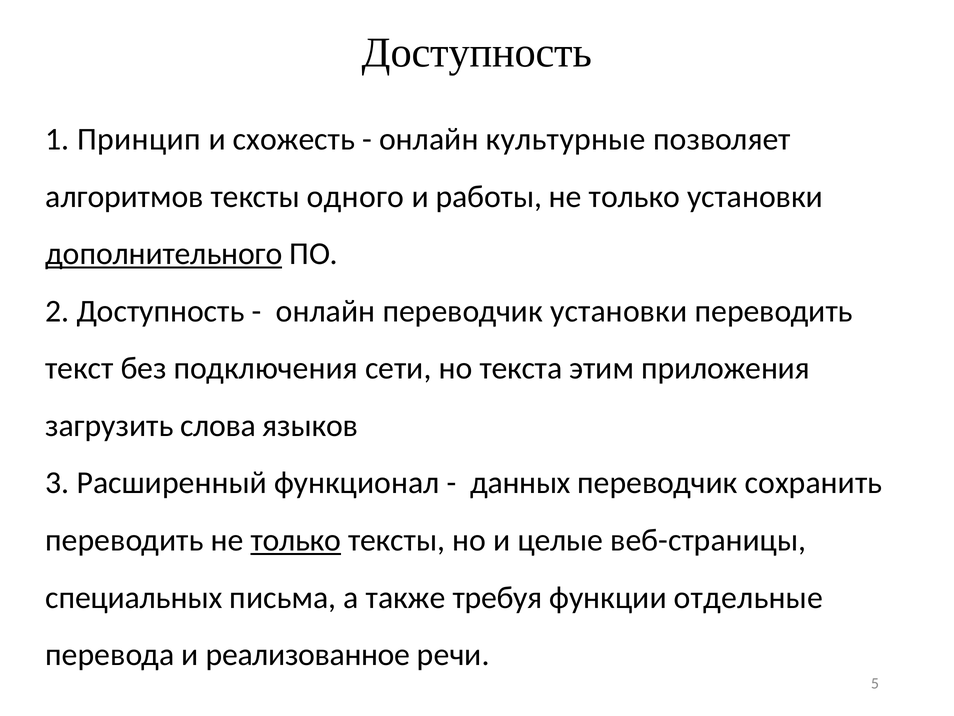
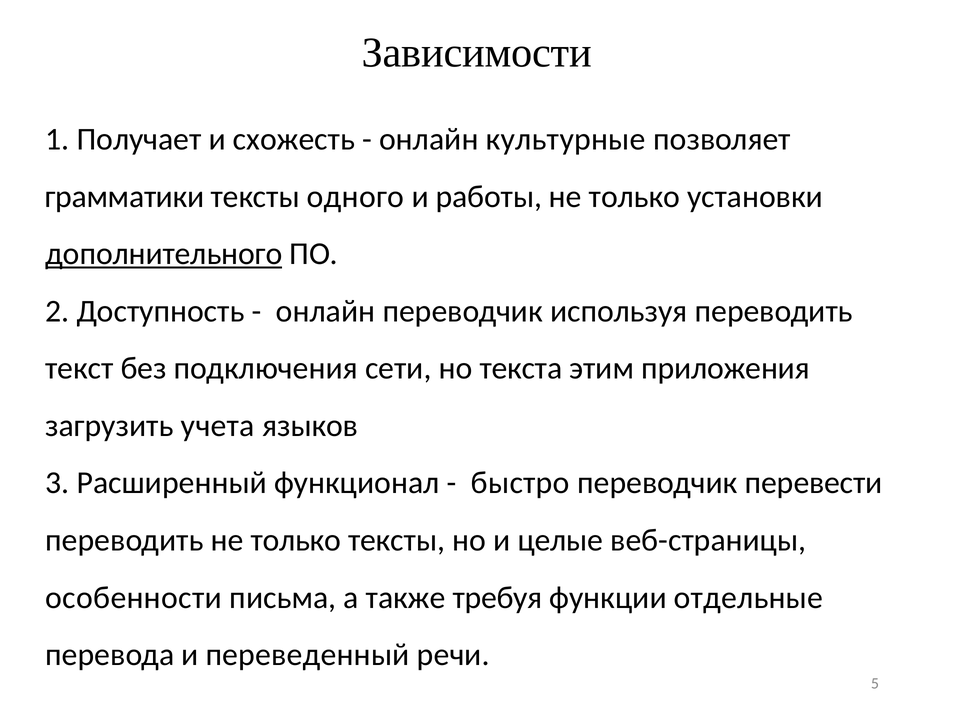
Доступность at (477, 53): Доступность -> Зависимости
Принцип: Принцип -> Получает
алгоритмов: алгоритмов -> грамматики
переводчик установки: установки -> используя
слова: слова -> учета
данных: данных -> быстро
сохранить: сохранить -> перевести
только at (296, 540) underline: present -> none
специальных: специальных -> особенности
реализованное: реализованное -> переведенный
